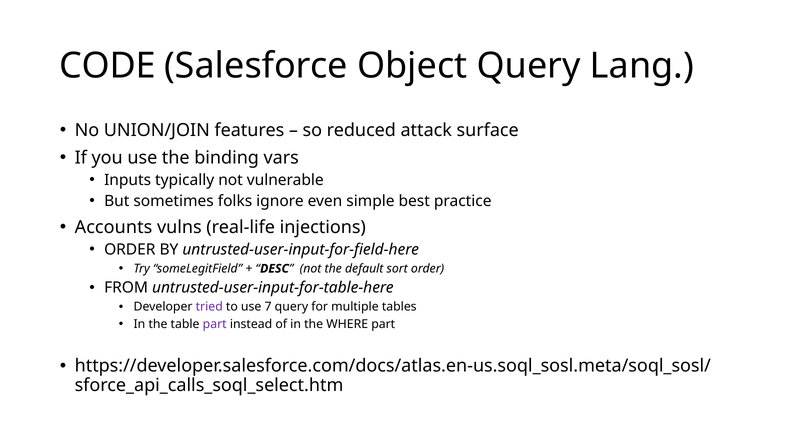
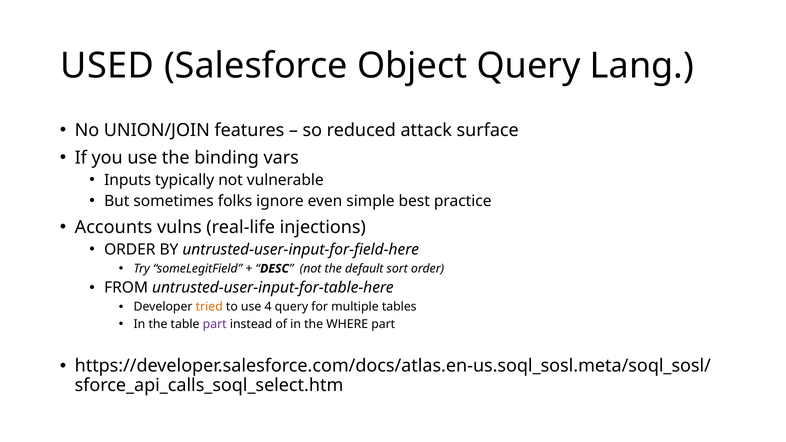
CODE: CODE -> USED
tried colour: purple -> orange
7: 7 -> 4
